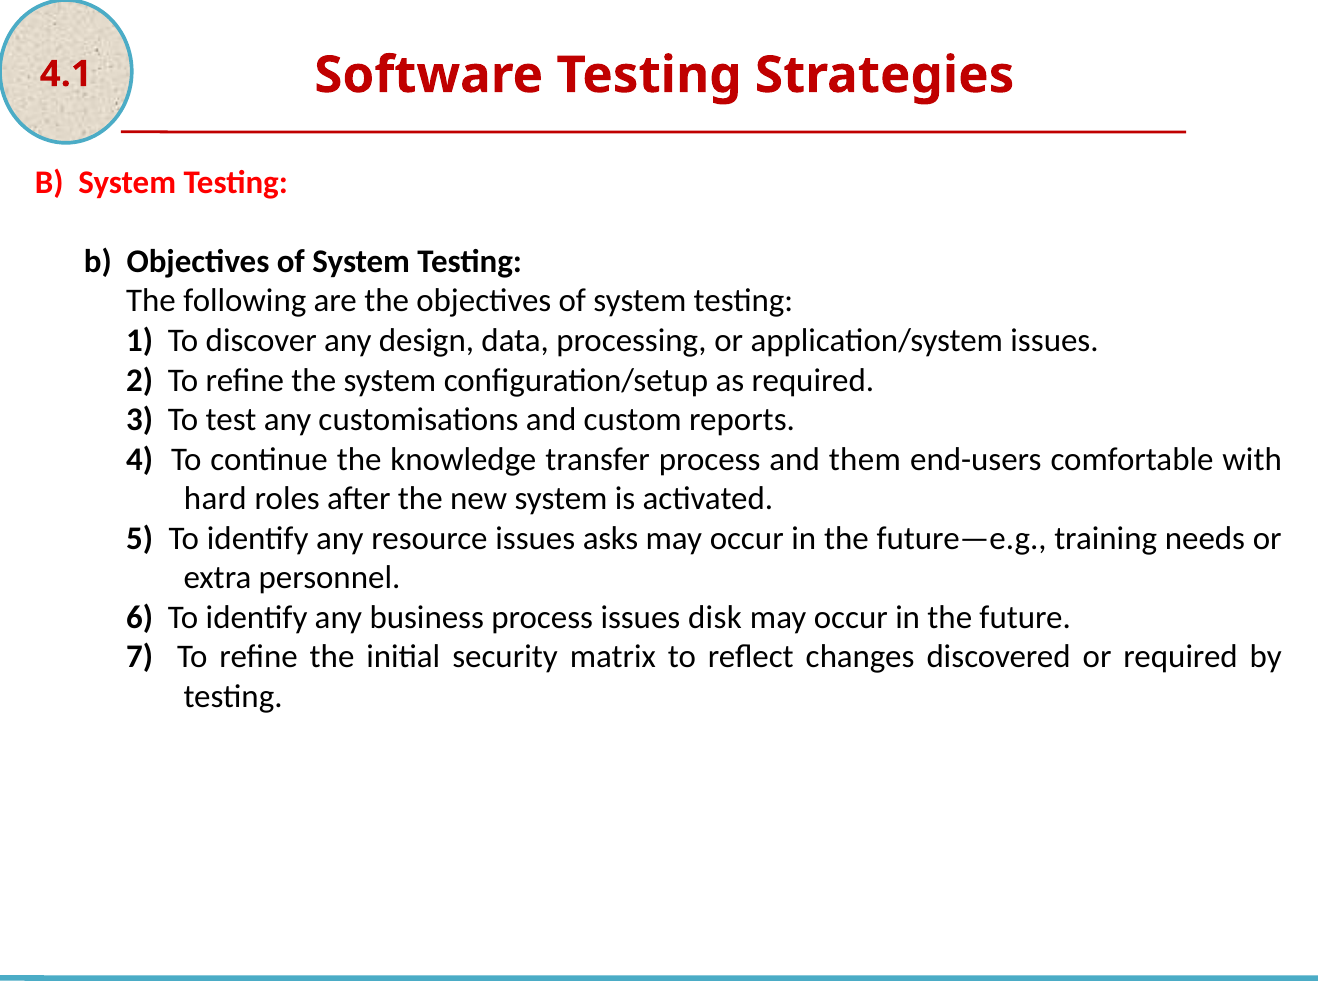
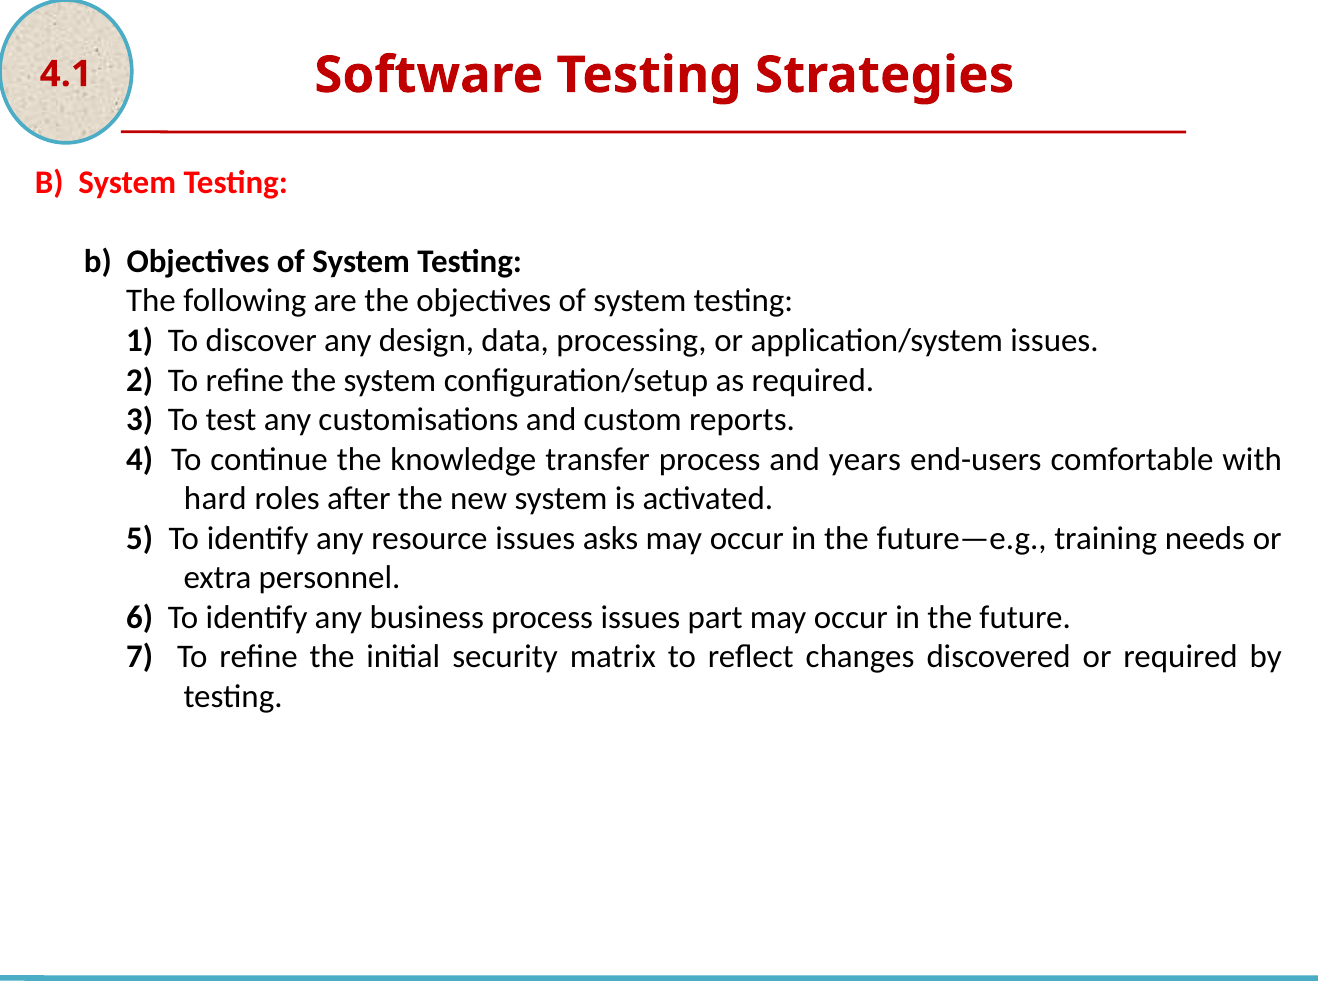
them: them -> years
disk: disk -> part
